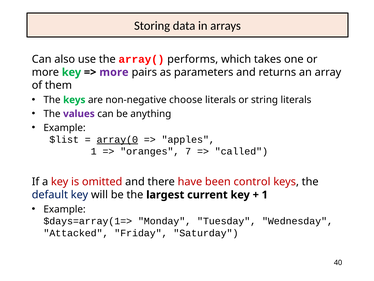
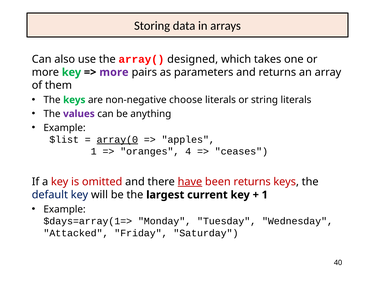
performs: performs -> designed
7: 7 -> 4
called: called -> ceases
have underline: none -> present
been control: control -> returns
